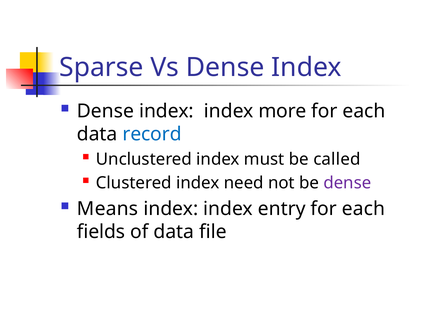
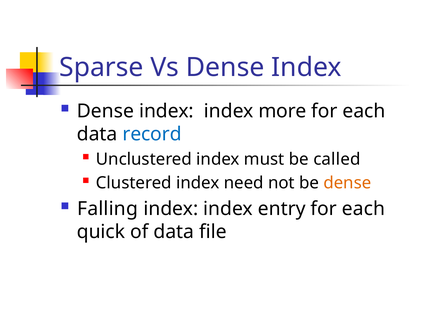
dense at (347, 183) colour: purple -> orange
Means: Means -> Falling
fields: fields -> quick
